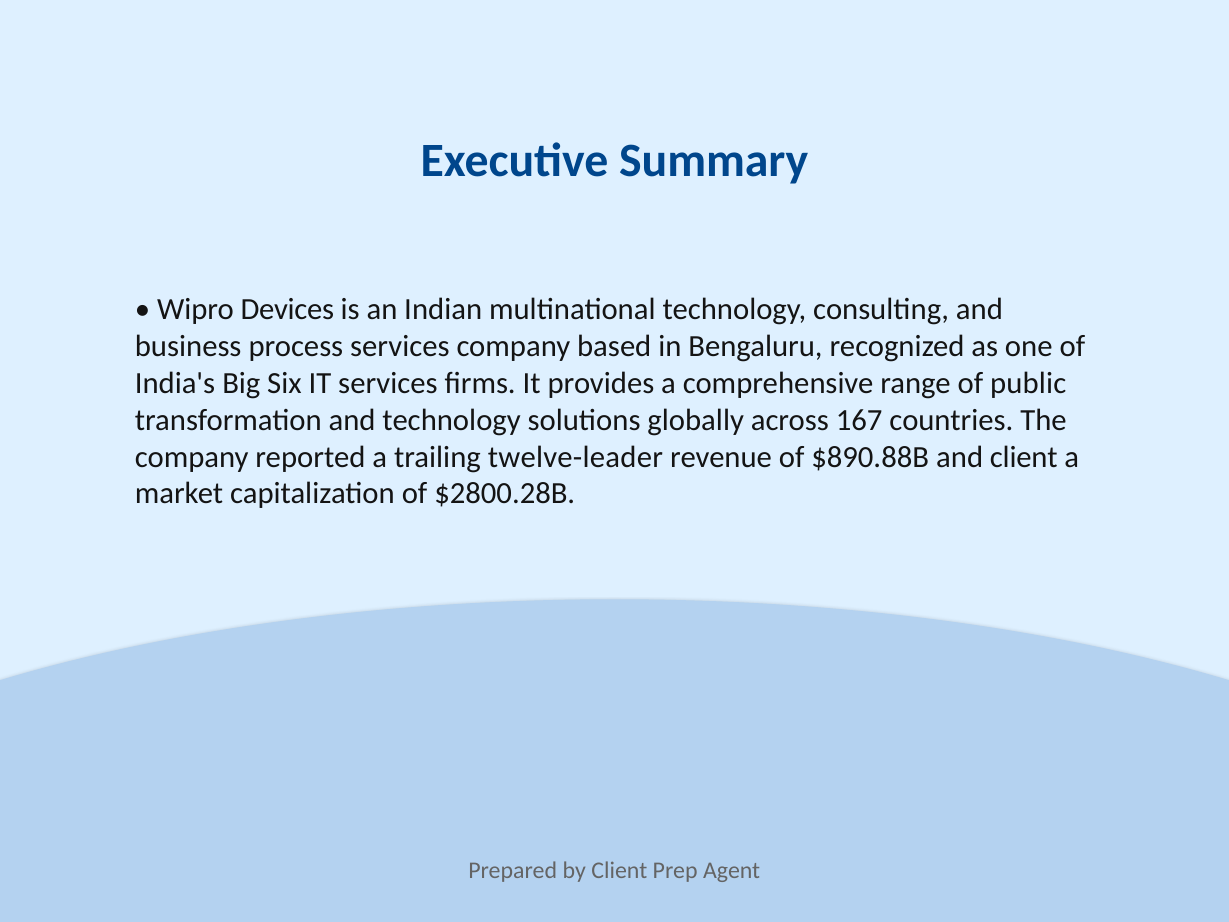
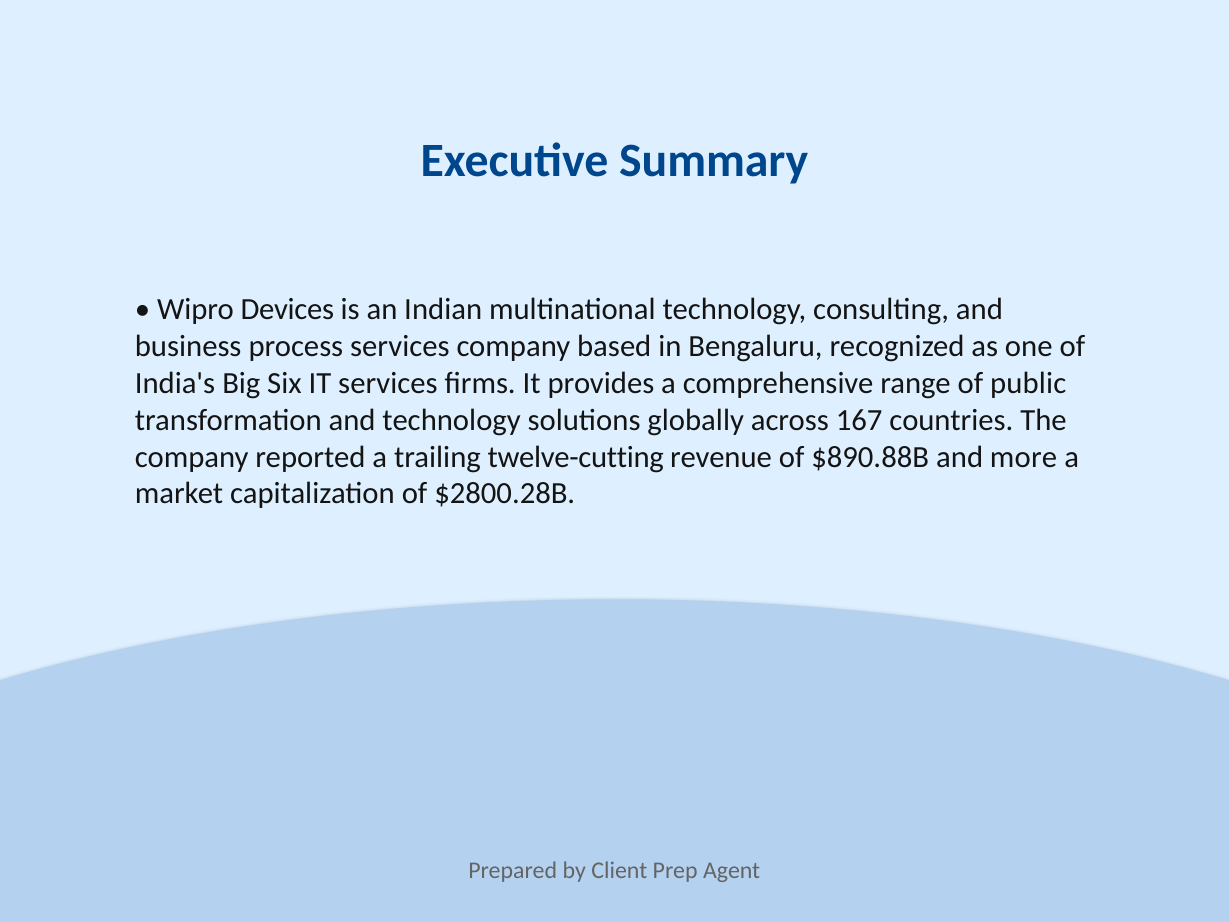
twelve-leader: twelve-leader -> twelve-cutting
and client: client -> more
